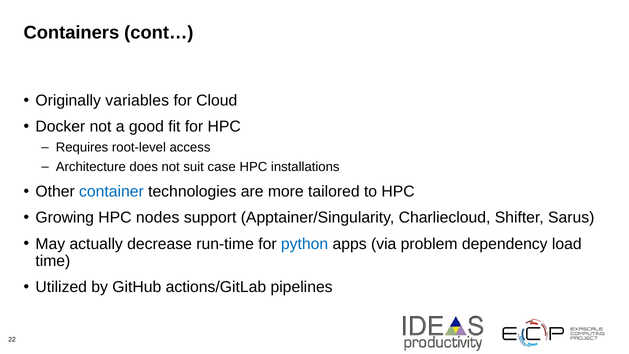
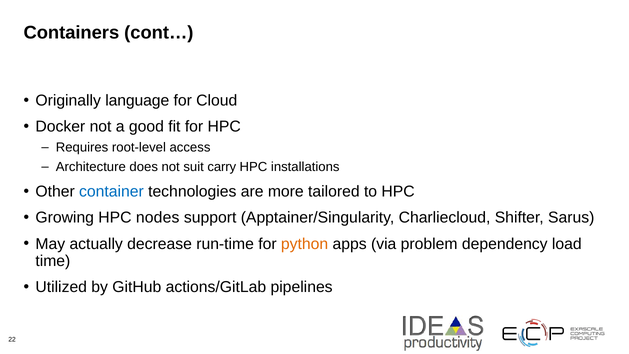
variables: variables -> language
case: case -> carry
python colour: blue -> orange
